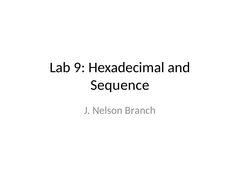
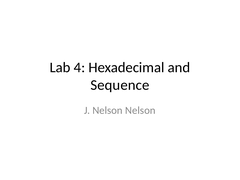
9: 9 -> 4
Nelson Branch: Branch -> Nelson
